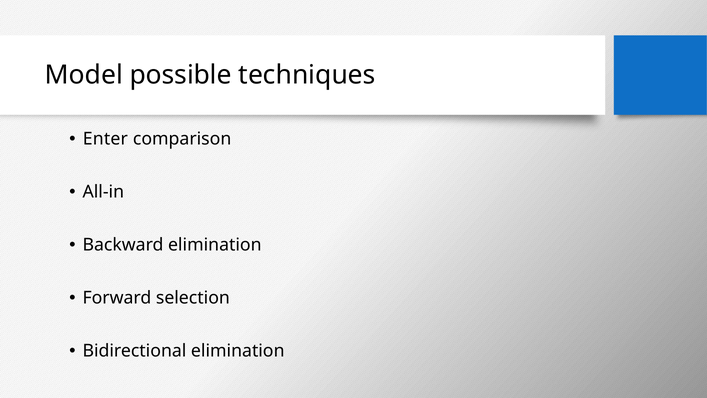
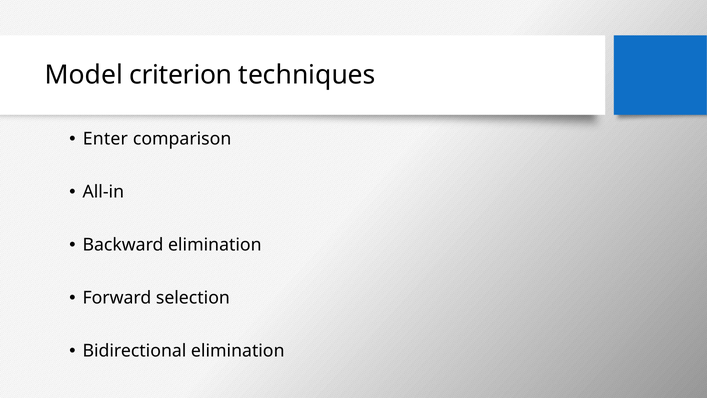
possible: possible -> criterion
